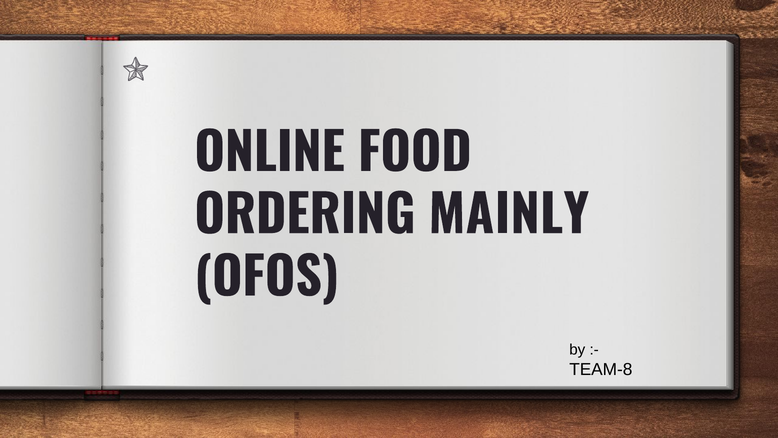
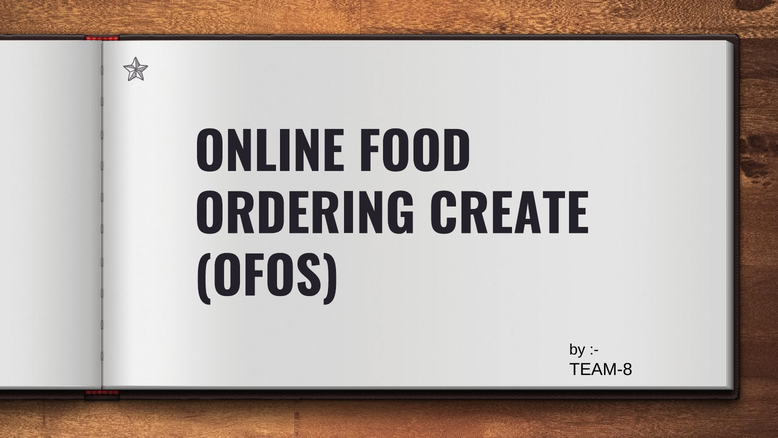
MAINLY: MAINLY -> CREATE
